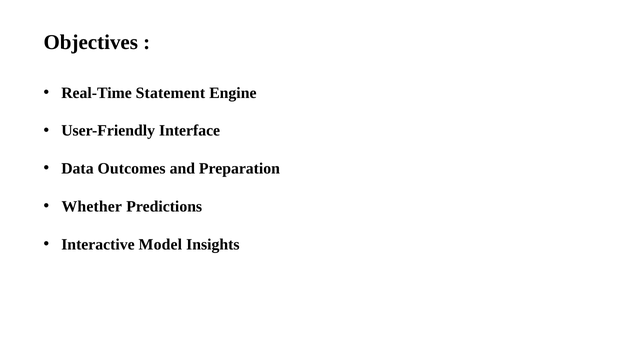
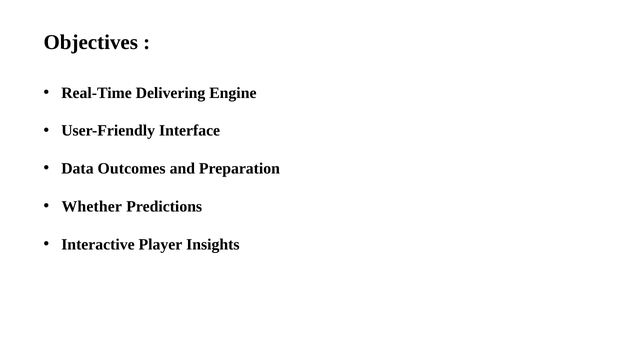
Statement: Statement -> Delivering
Model: Model -> Player
